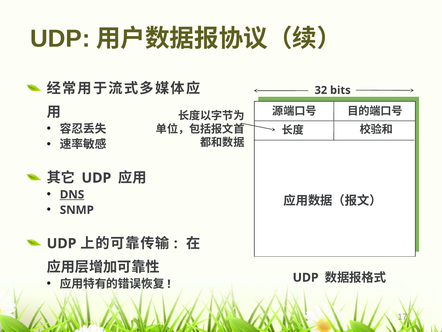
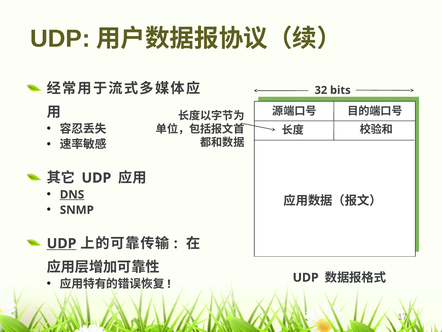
UDP at (62, 243) underline: none -> present
